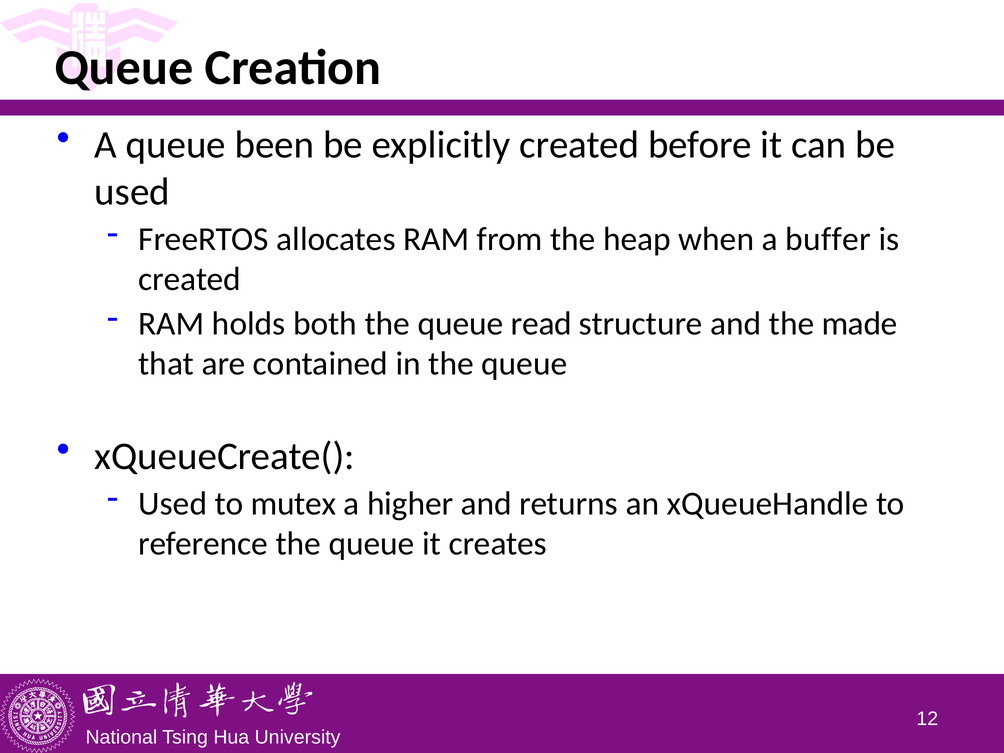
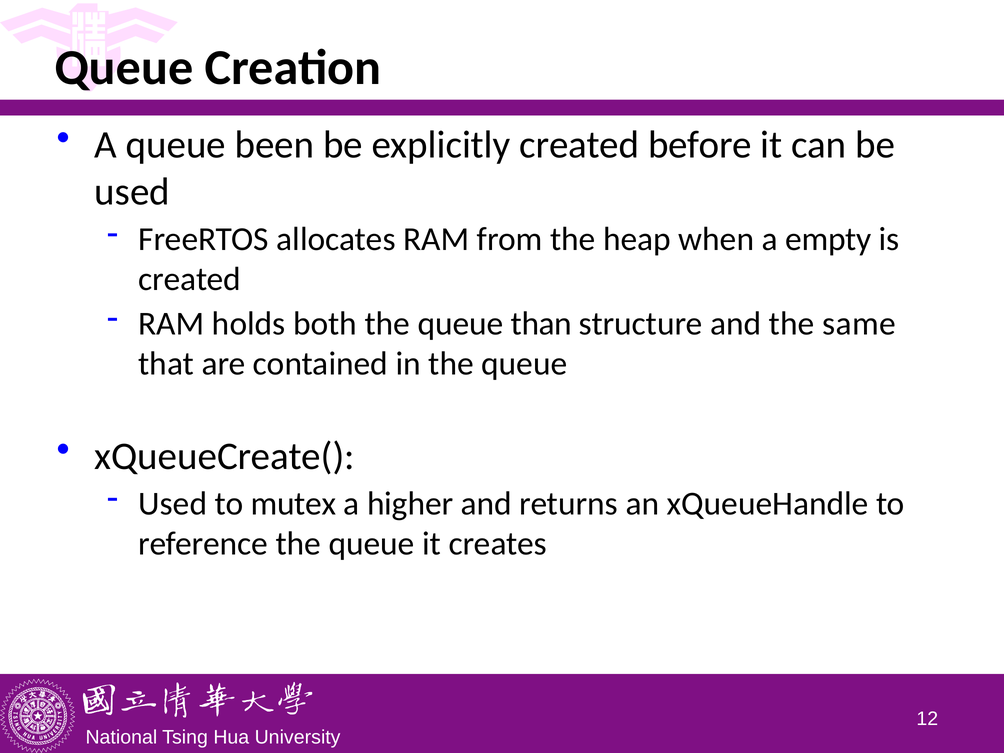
buffer: buffer -> empty
read: read -> than
made: made -> same
